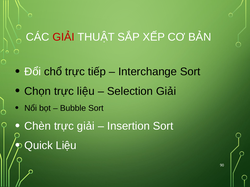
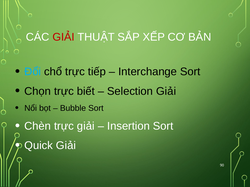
Đổi colour: white -> light blue
trực liệu: liệu -> biết
Quick Liệu: Liệu -> Giải
